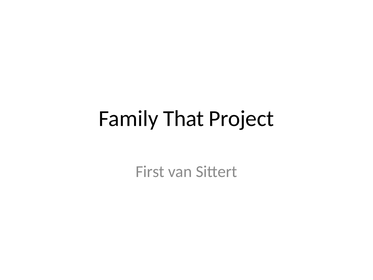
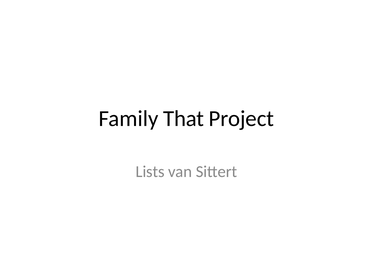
First: First -> Lists
